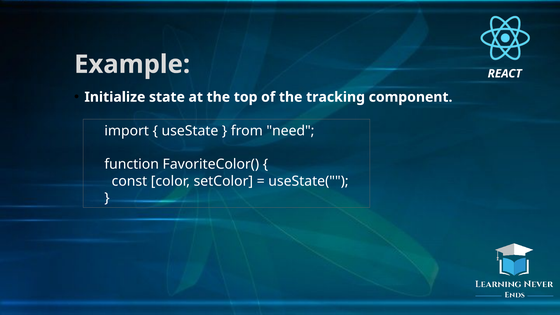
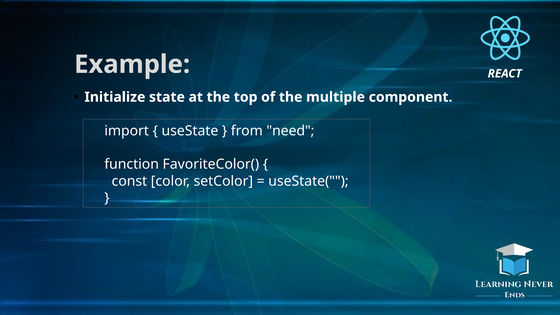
tracking: tracking -> multiple
